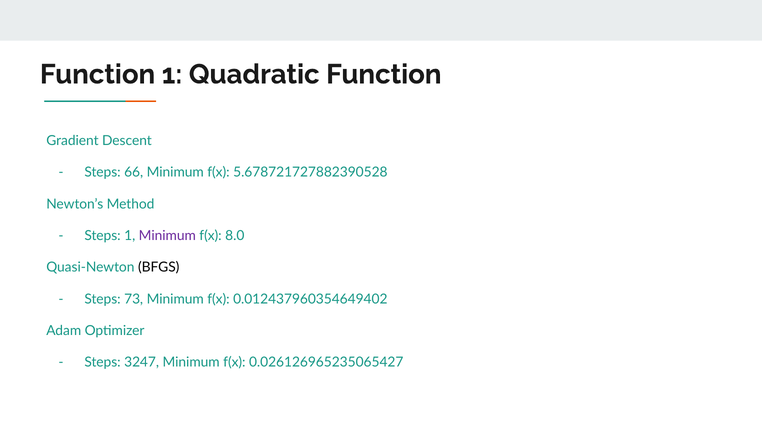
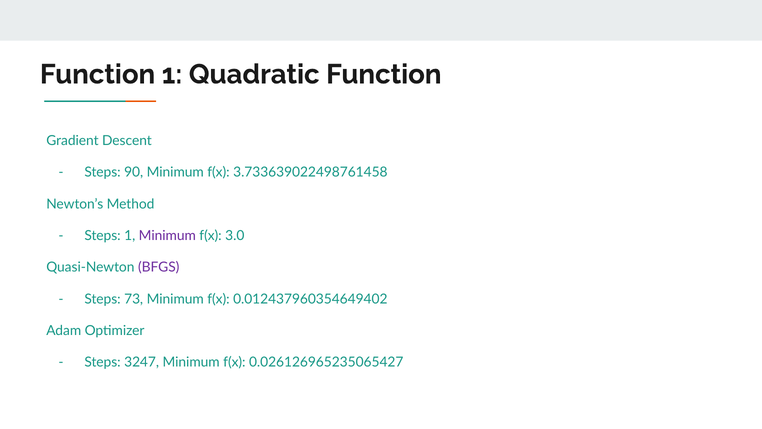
66: 66 -> 90
5.678721727882390528: 5.678721727882390528 -> 3.733639022498761458
8.0: 8.0 -> 3.0
BFGS colour: black -> purple
